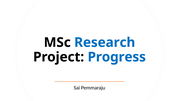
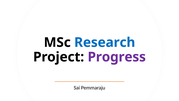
Progress colour: blue -> purple
